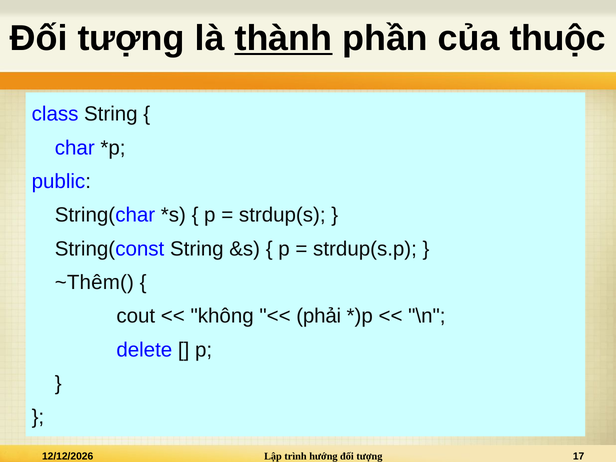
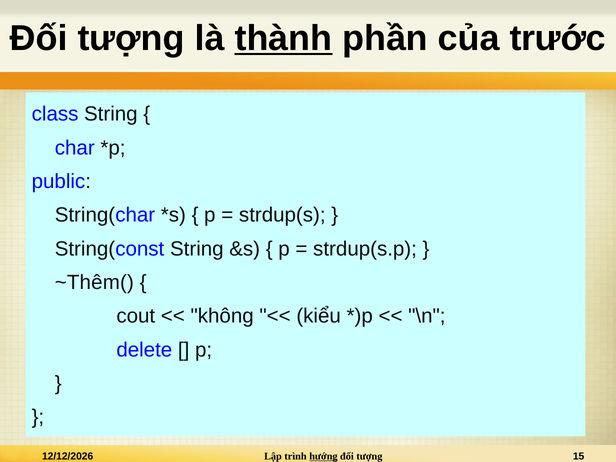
thuộc: thuộc -> trước
phải: phải -> kiểu
hướng underline: none -> present
17: 17 -> 15
